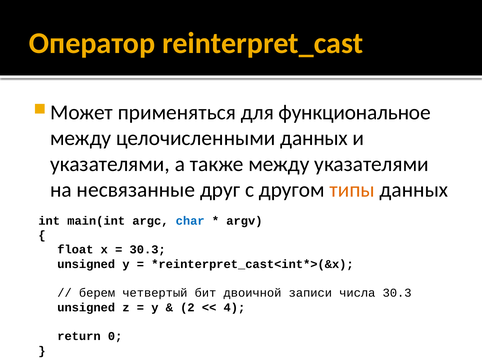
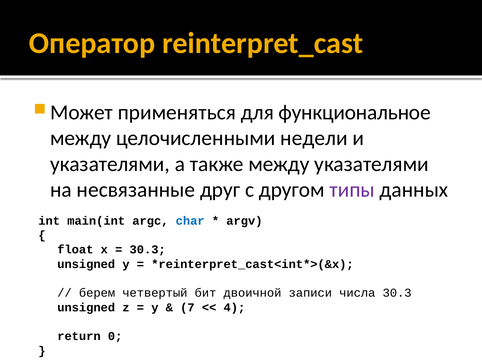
целочисленными данных: данных -> недели
типы colour: orange -> purple
2: 2 -> 7
